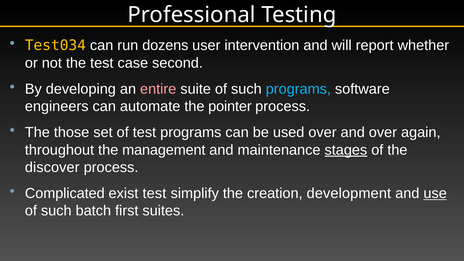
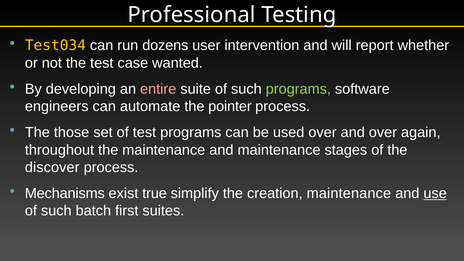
second: second -> wanted
programs at (298, 89) colour: light blue -> light green
the management: management -> maintenance
stages underline: present -> none
Complicated: Complicated -> Mechanisms
exist test: test -> true
creation development: development -> maintenance
